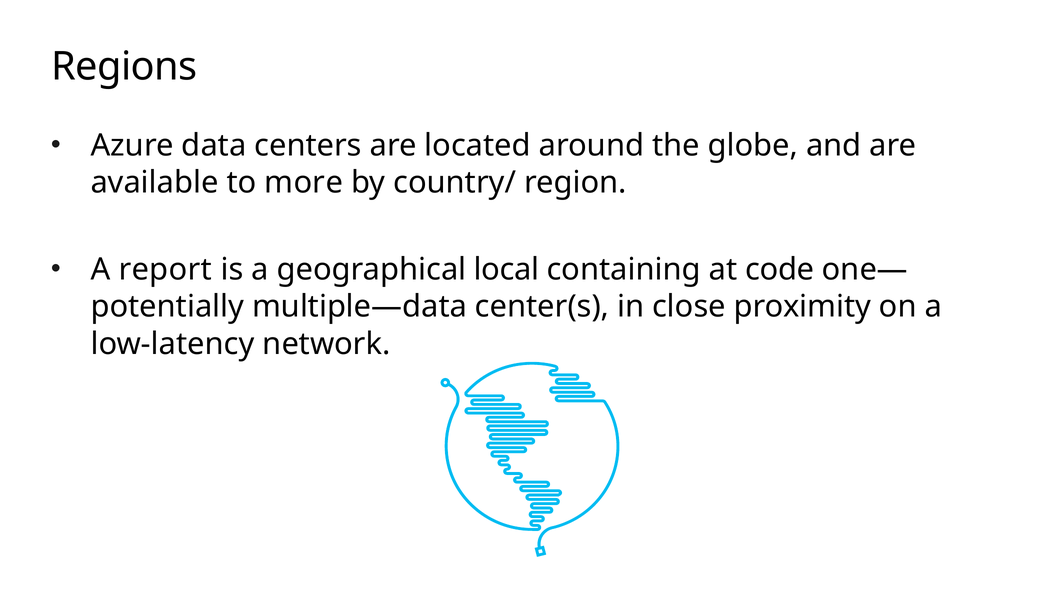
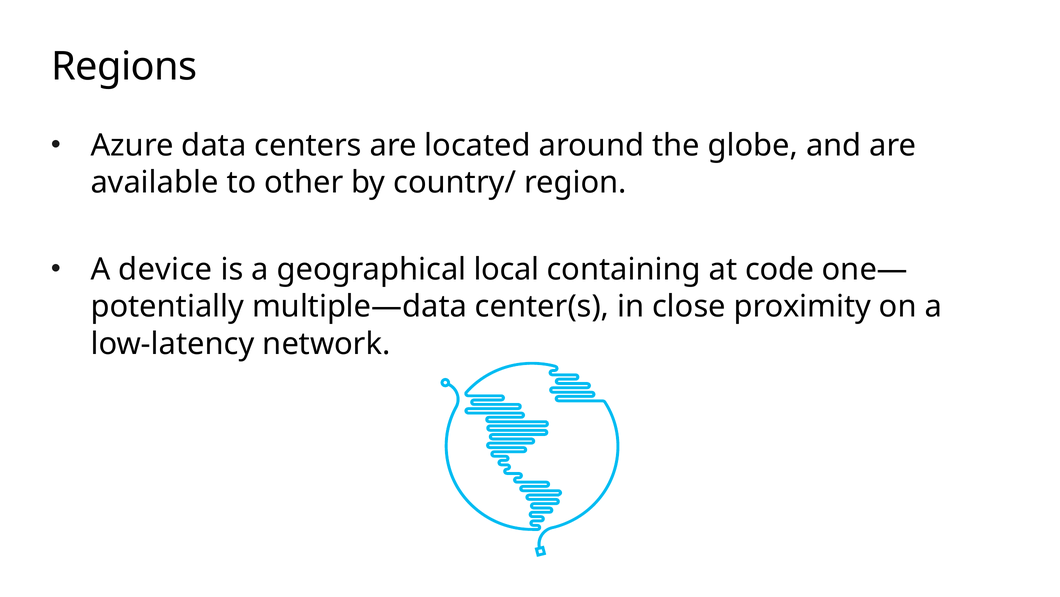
more: more -> other
report: report -> device
